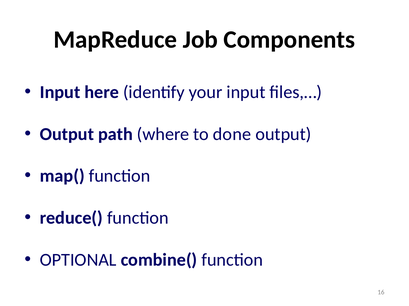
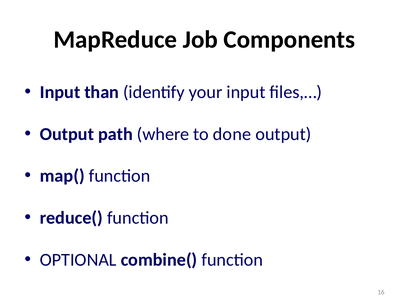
here: here -> than
